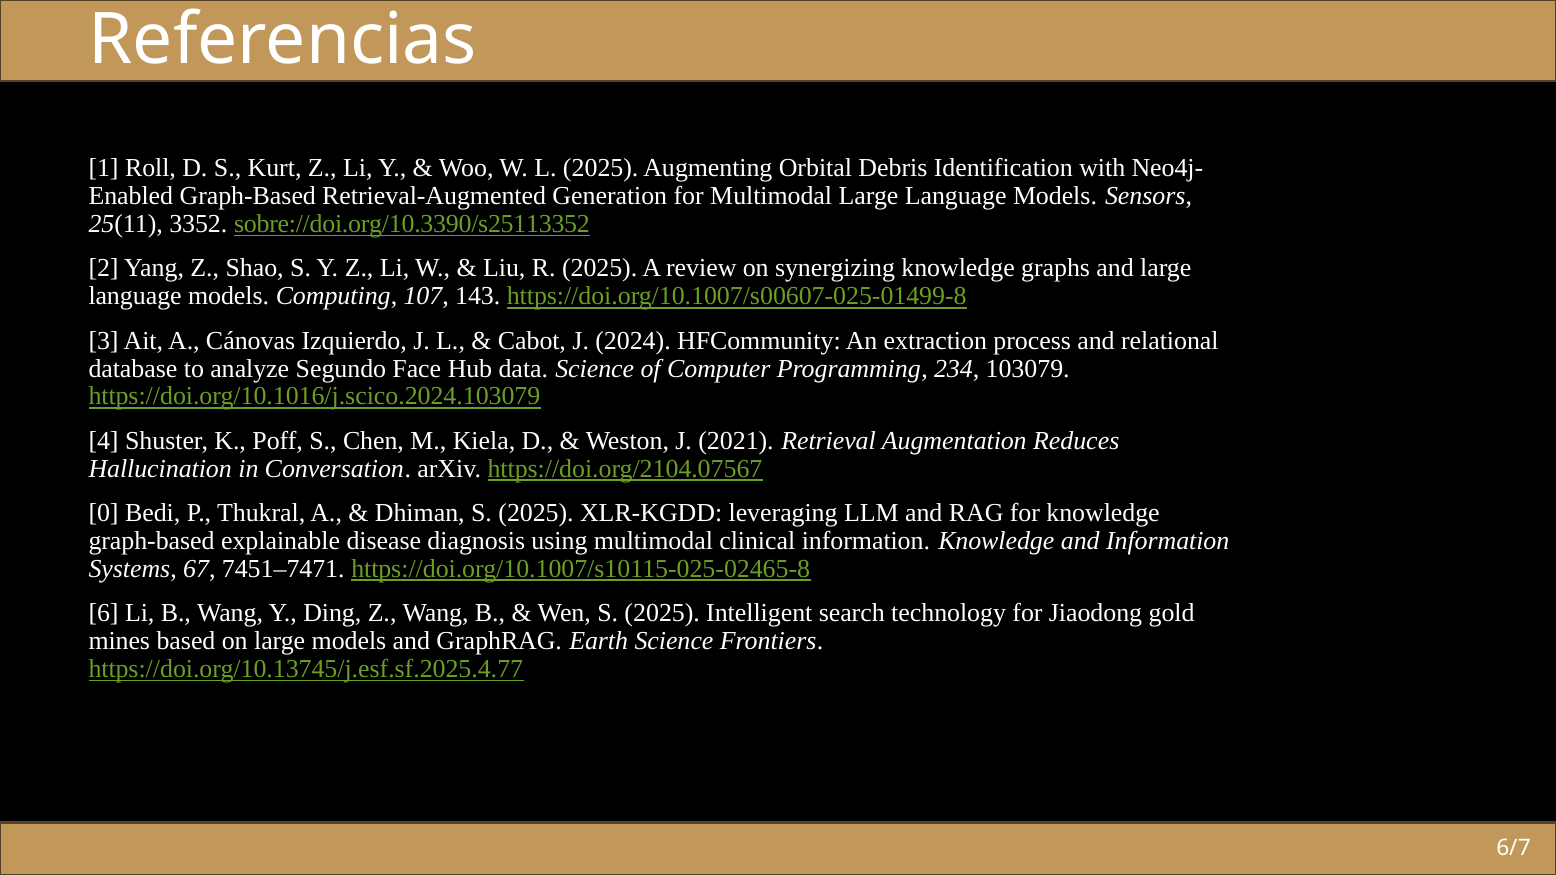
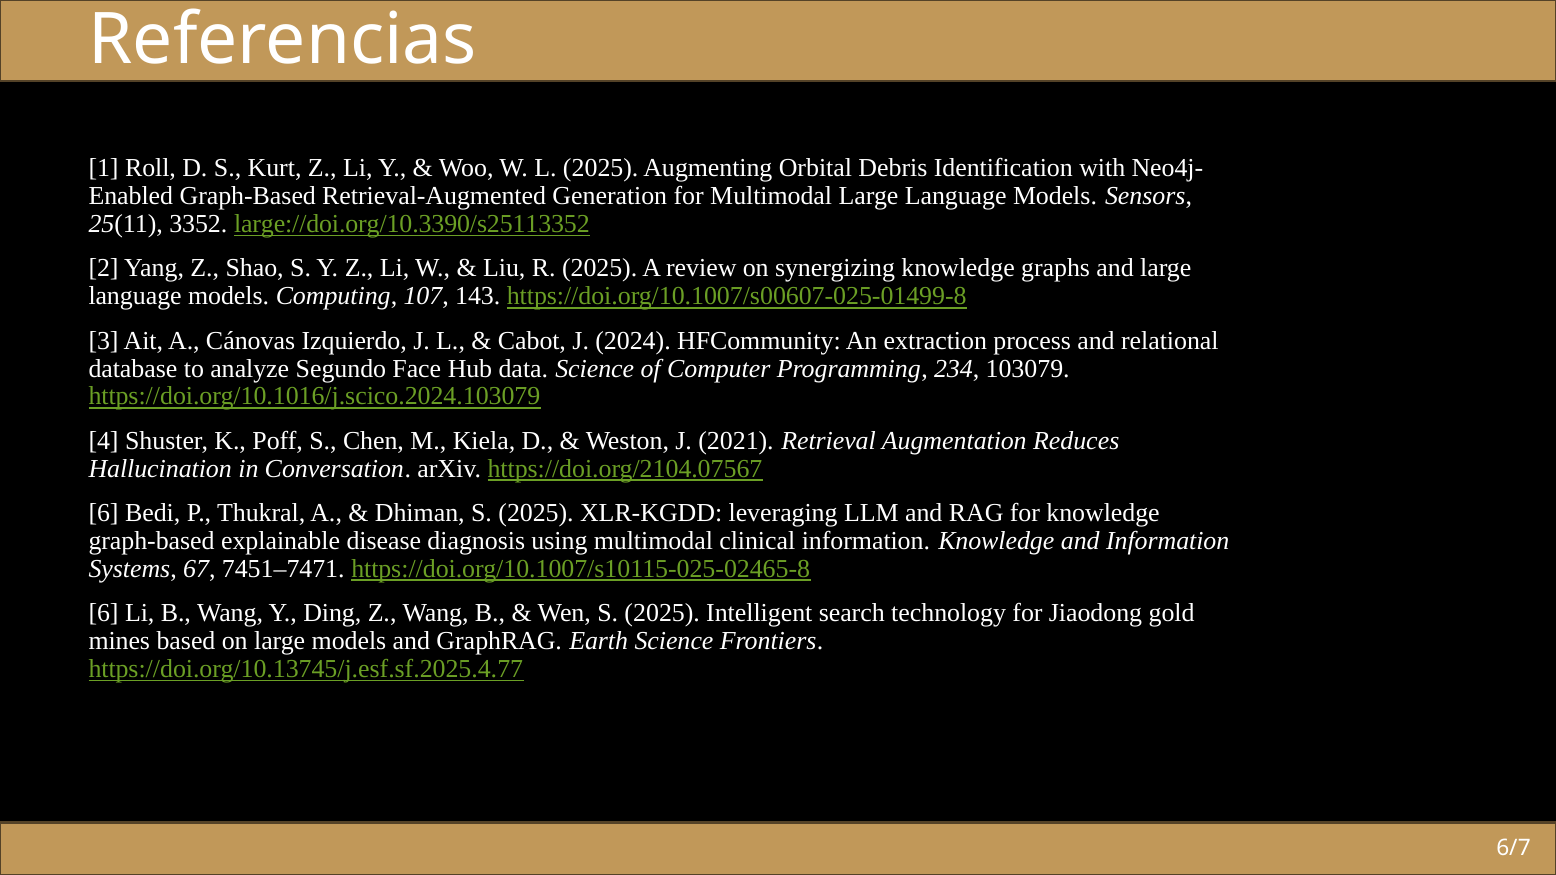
sobre://doi.org/10.3390/s25113352: sobre://doi.org/10.3390/s25113352 -> large://doi.org/10.3390/s25113352
0 at (104, 513): 0 -> 6
